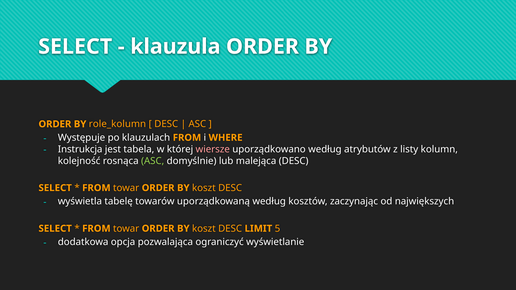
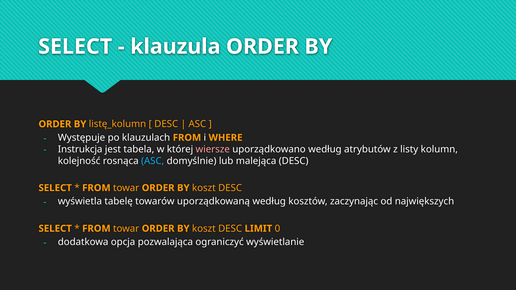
role_kolumn: role_kolumn -> listę_kolumn
ASC at (153, 161) colour: light green -> light blue
5: 5 -> 0
